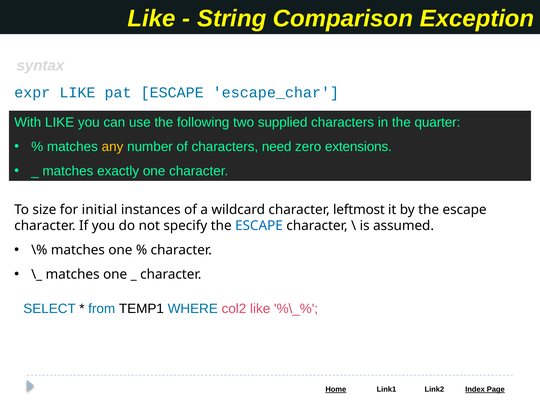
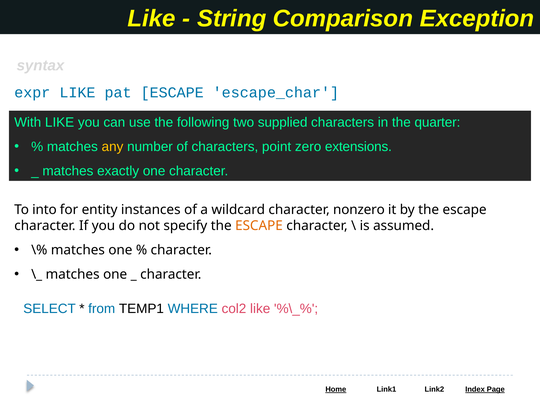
need: need -> point
size: size -> into
initial: initial -> entity
leftmost: leftmost -> nonzero
ESCAPE at (259, 226) colour: blue -> orange
